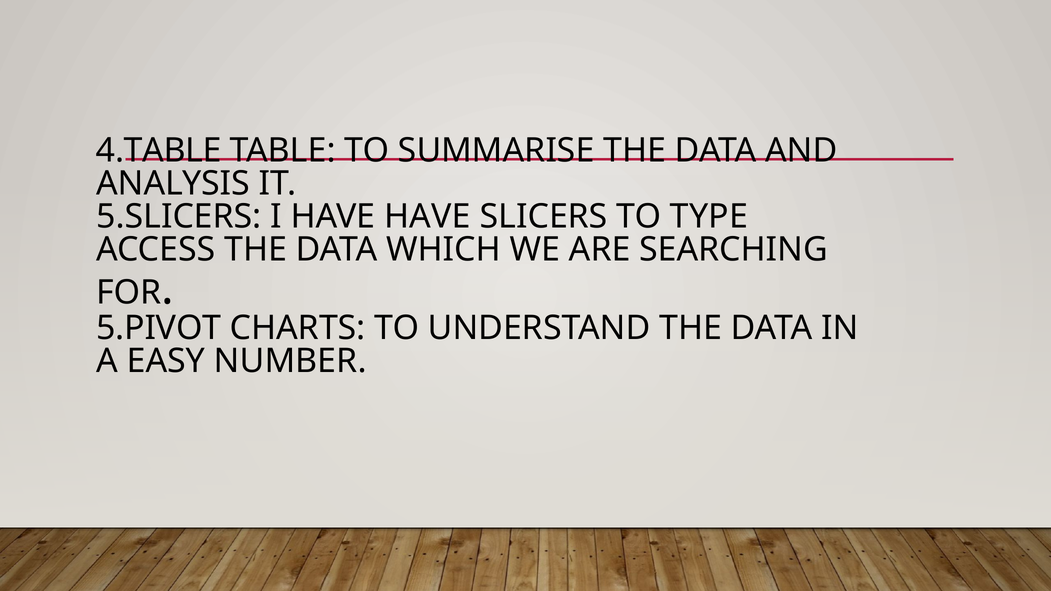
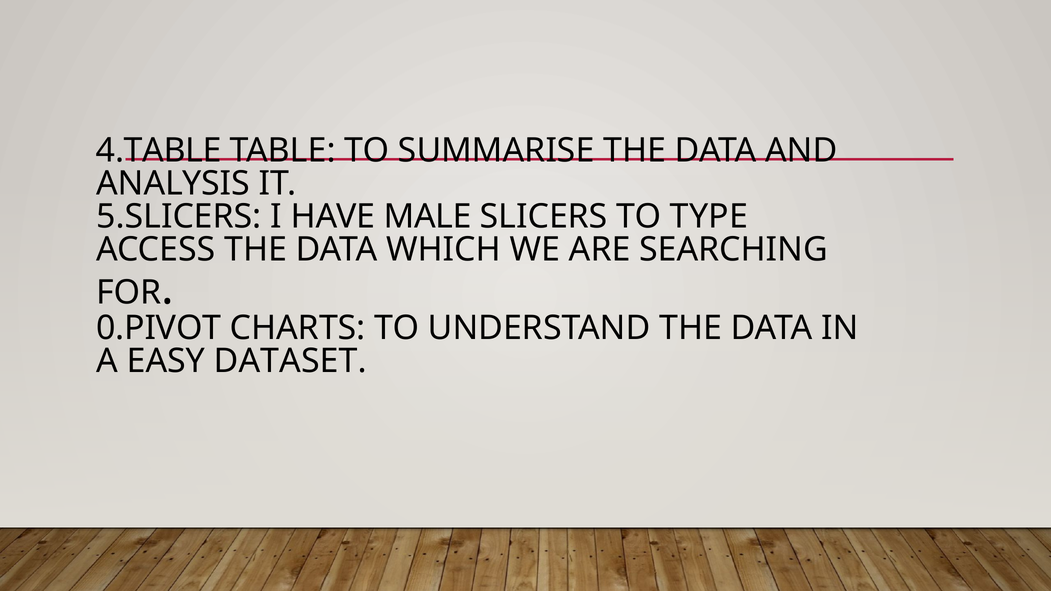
HAVE HAVE: HAVE -> MALE
5.PIVOT: 5.PIVOT -> 0.PIVOT
NUMBER: NUMBER -> DATASET
